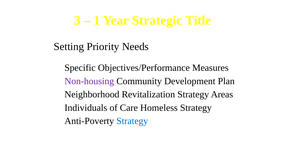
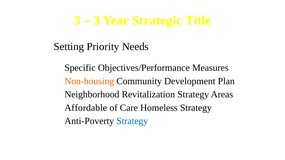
1 at (97, 20): 1 -> 3
Non-housing colour: purple -> orange
Individuals: Individuals -> Affordable
